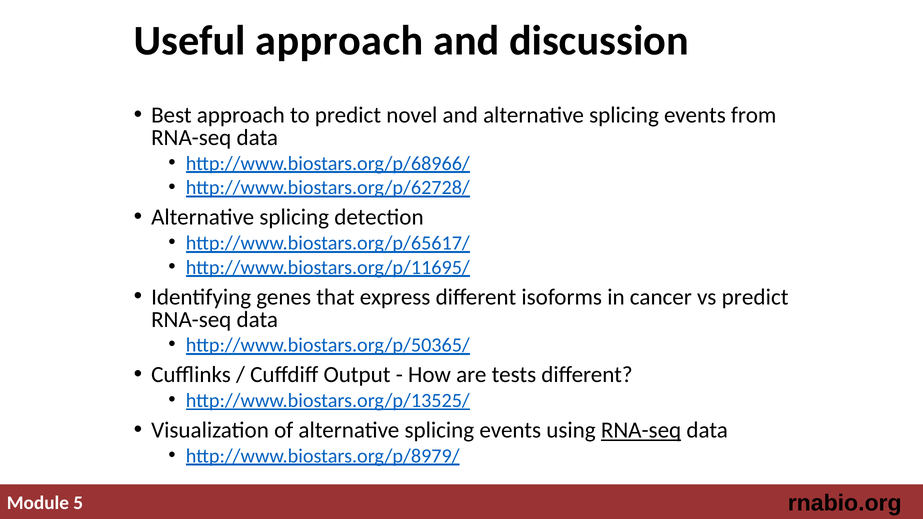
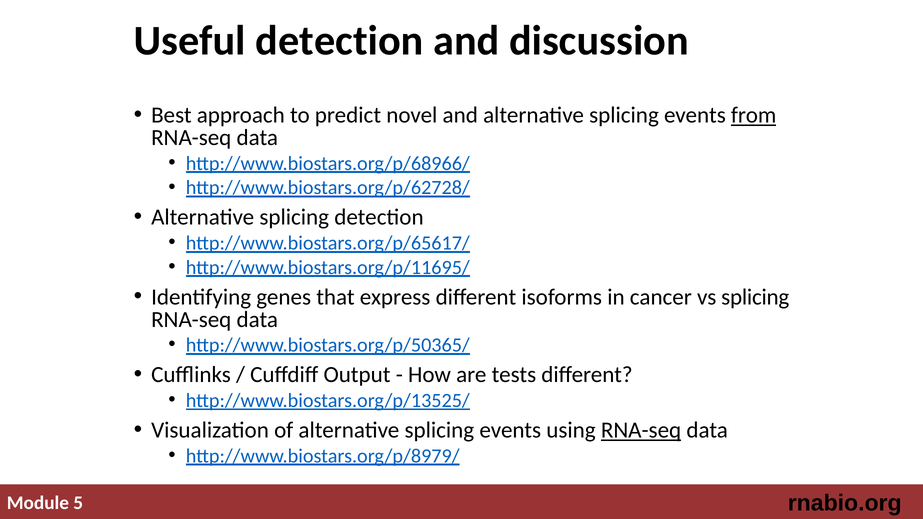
Useful approach: approach -> detection
from underline: none -> present
vs predict: predict -> splicing
